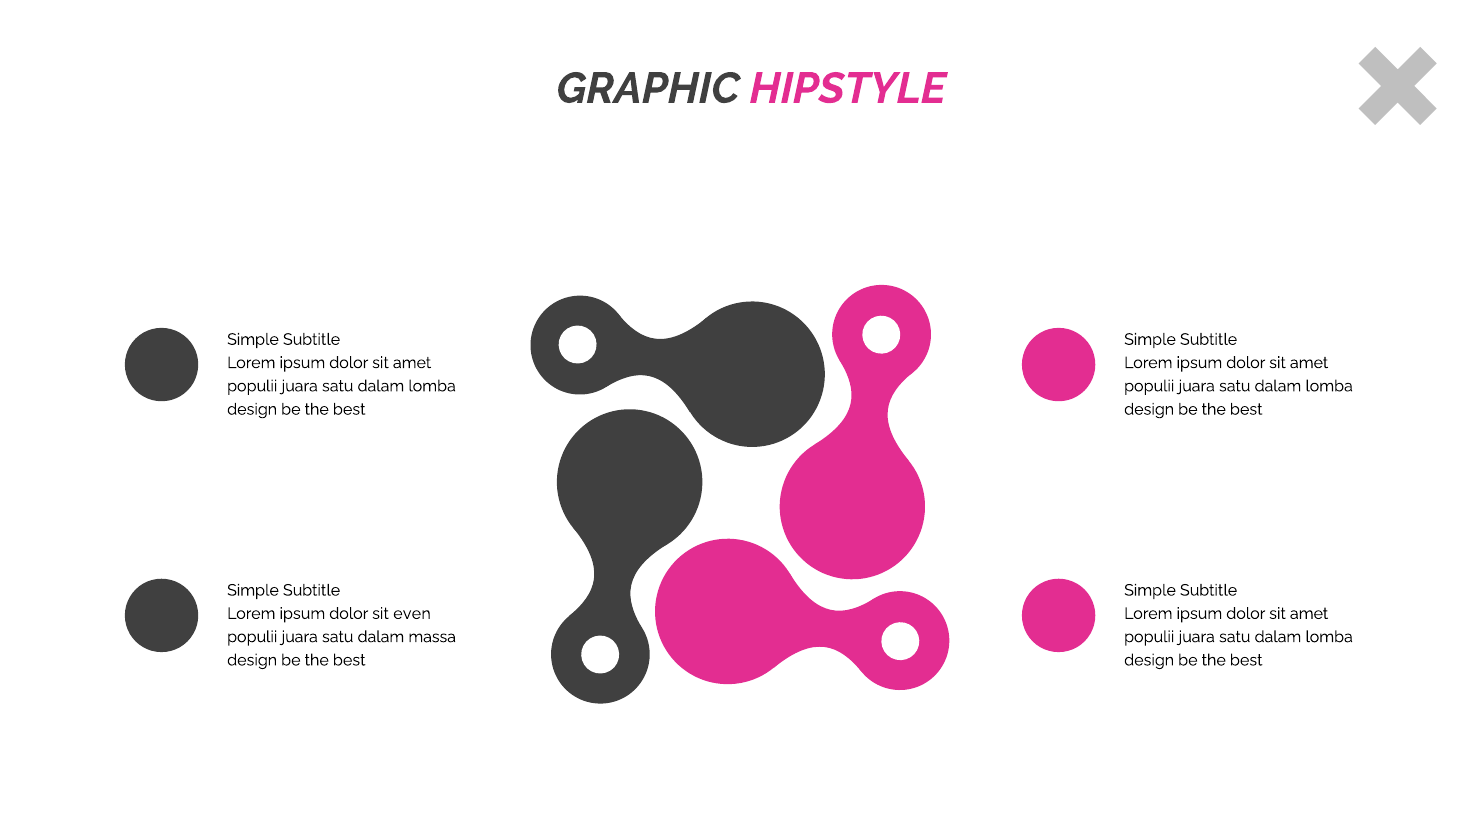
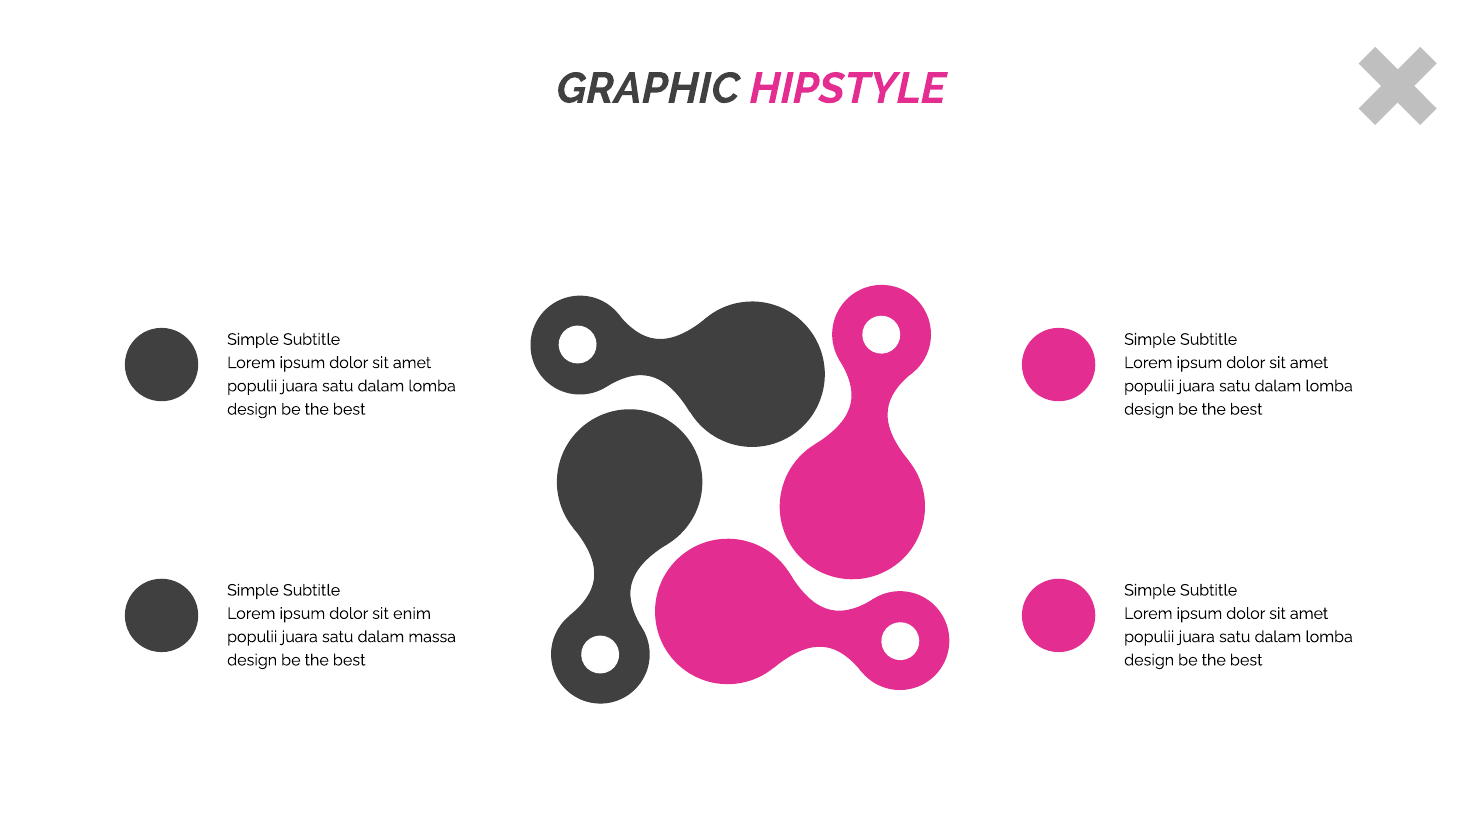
even: even -> enim
